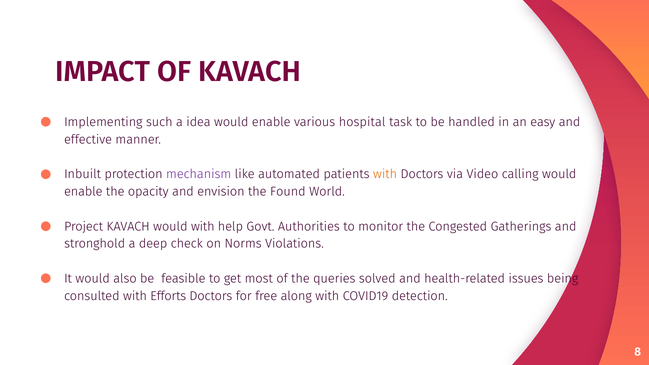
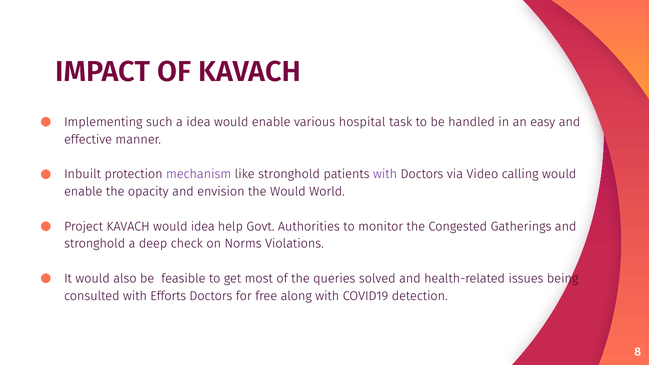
like automated: automated -> stronghold
with at (385, 174) colour: orange -> purple
the Found: Found -> Would
would with: with -> idea
